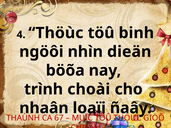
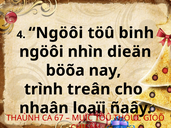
4 Thöùc: Thöùc -> Ngöôi
choài: choài -> treân
